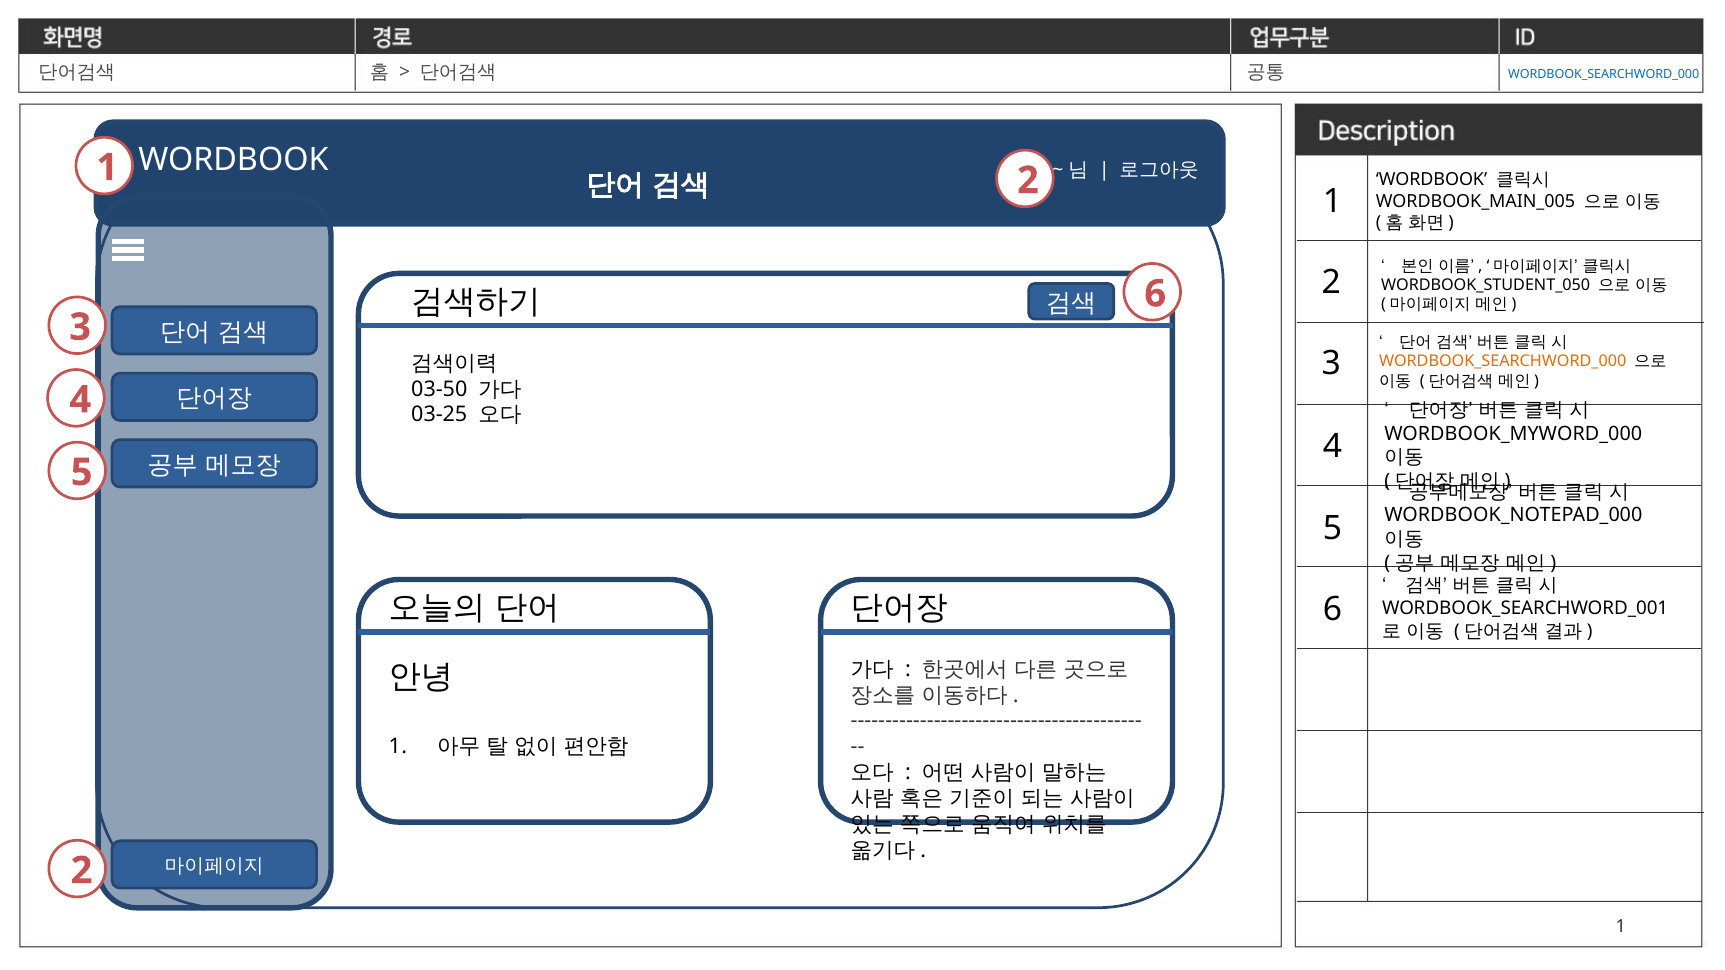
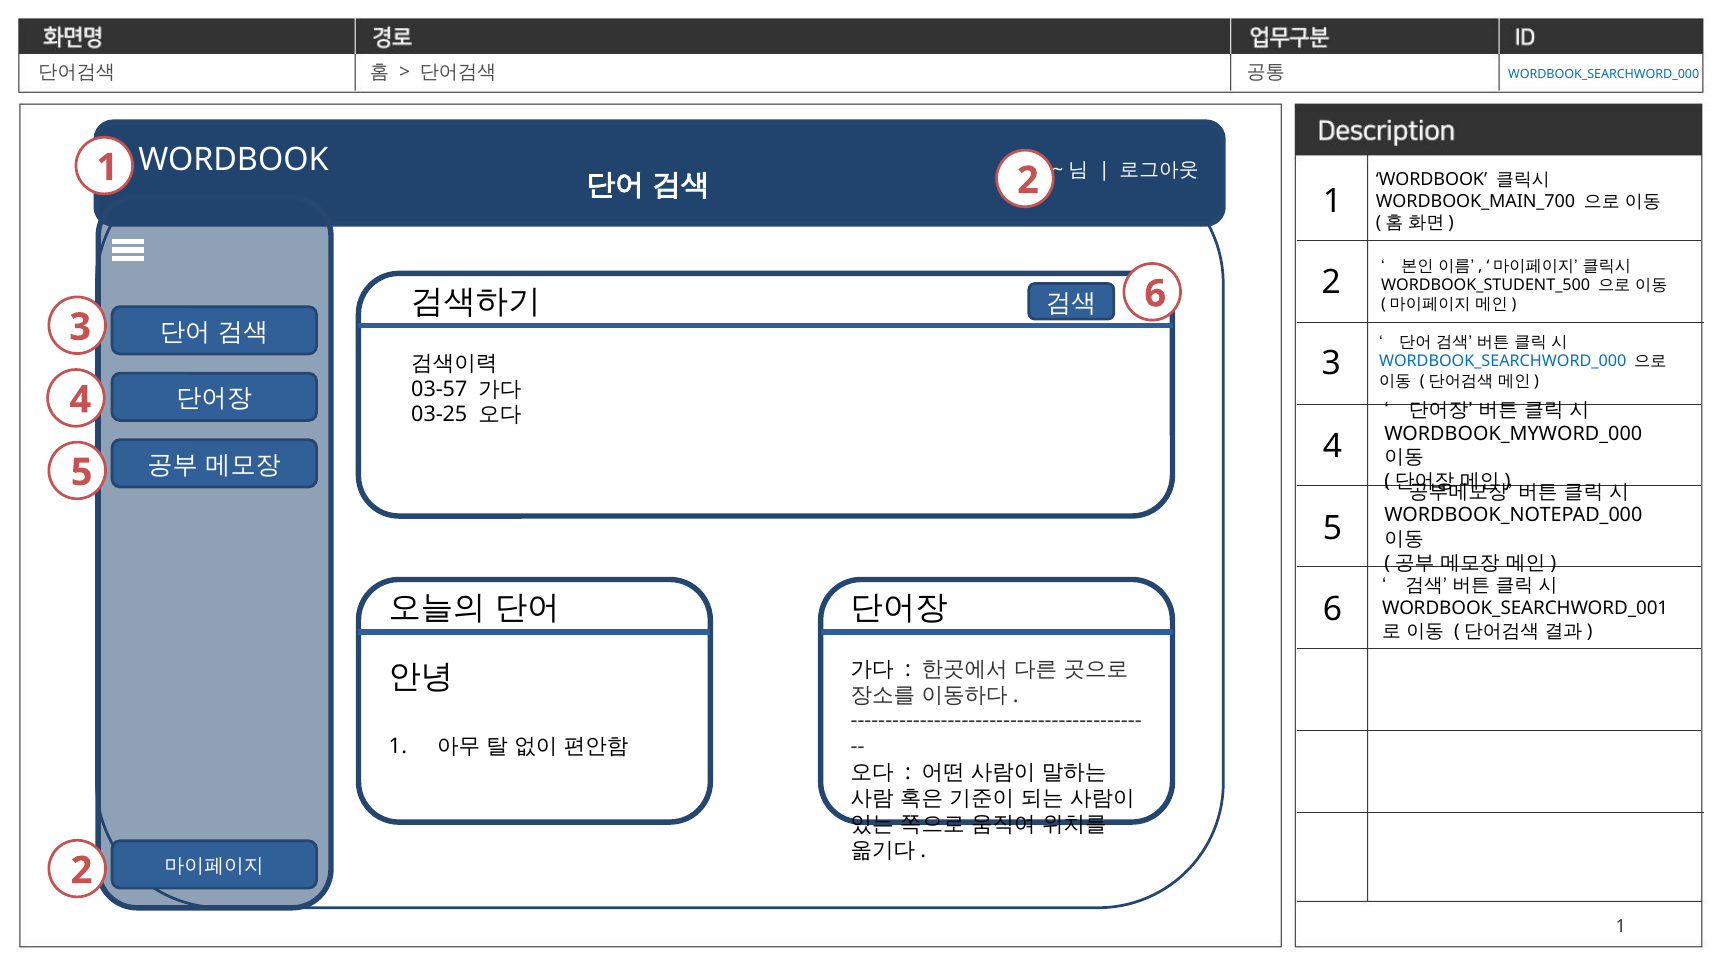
WORDBOOK_MAIN_005: WORDBOOK_MAIN_005 -> WORDBOOK_MAIN_700
WORDBOOK_STUDENT_050: WORDBOOK_STUDENT_050 -> WORDBOOK_STUDENT_500
WORDBOOK_SEARCHWORD_000 at (1503, 361) colour: orange -> blue
03-50: 03-50 -> 03-57
